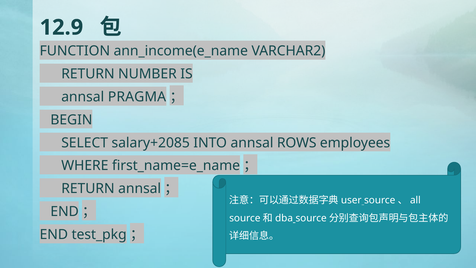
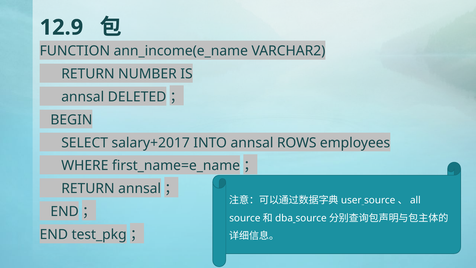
PRAGMA: PRAGMA -> DELETED
salary+2085: salary+2085 -> salary+2017
